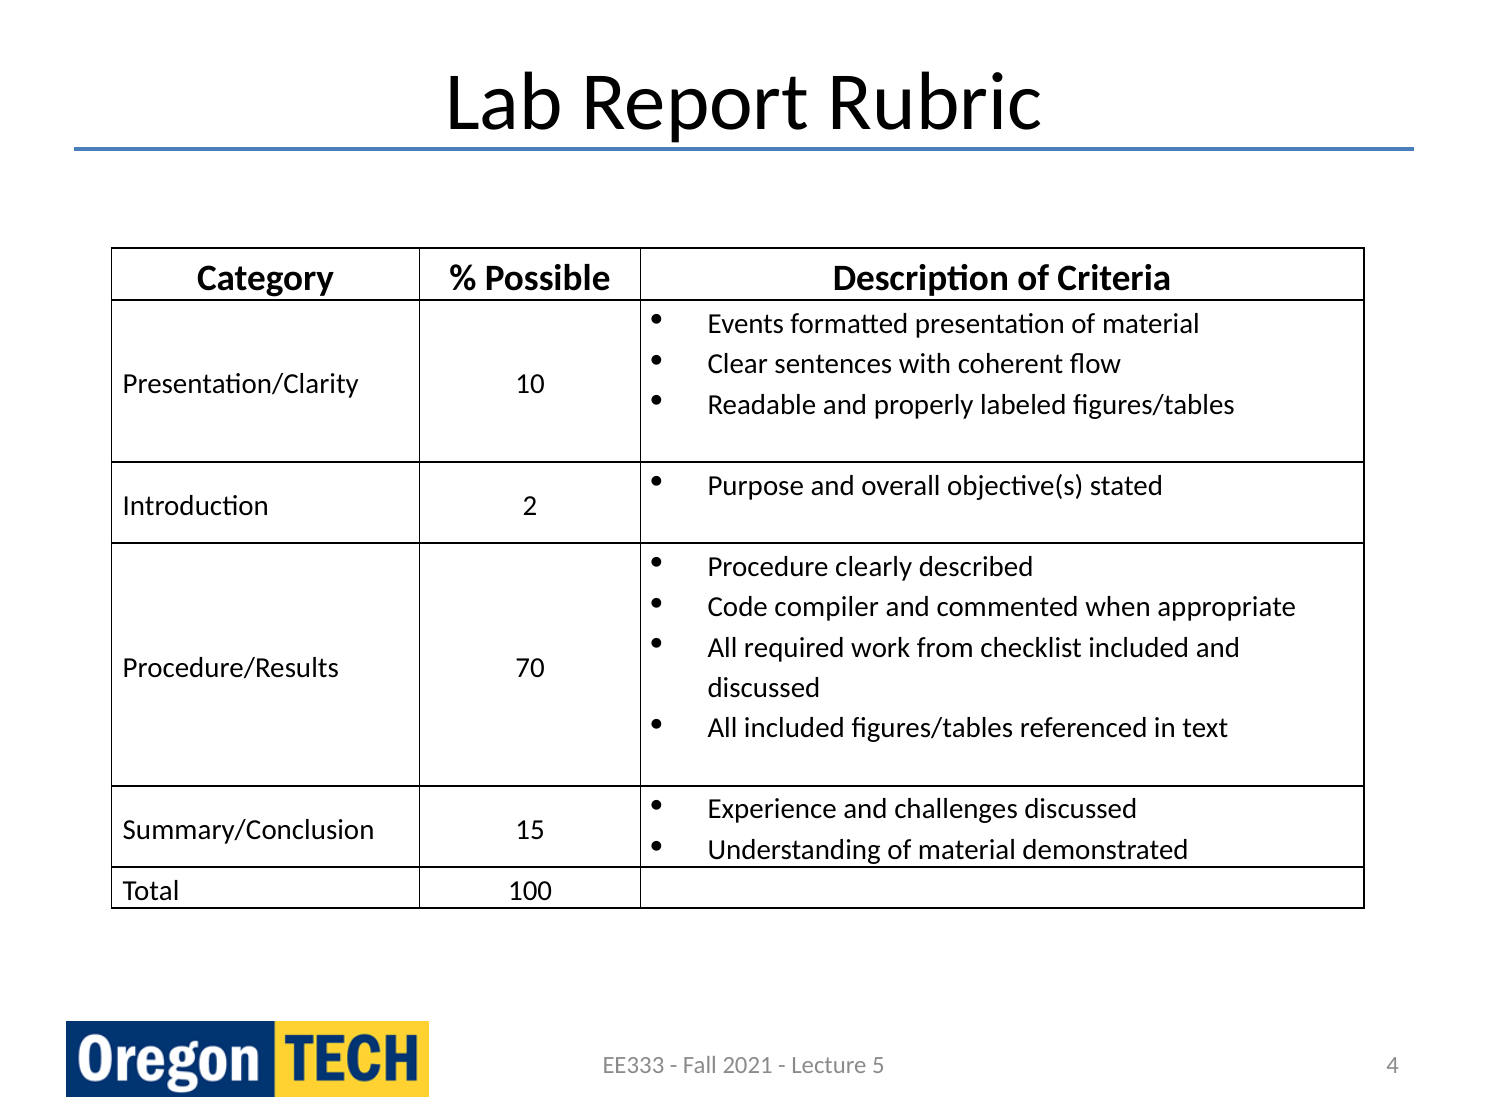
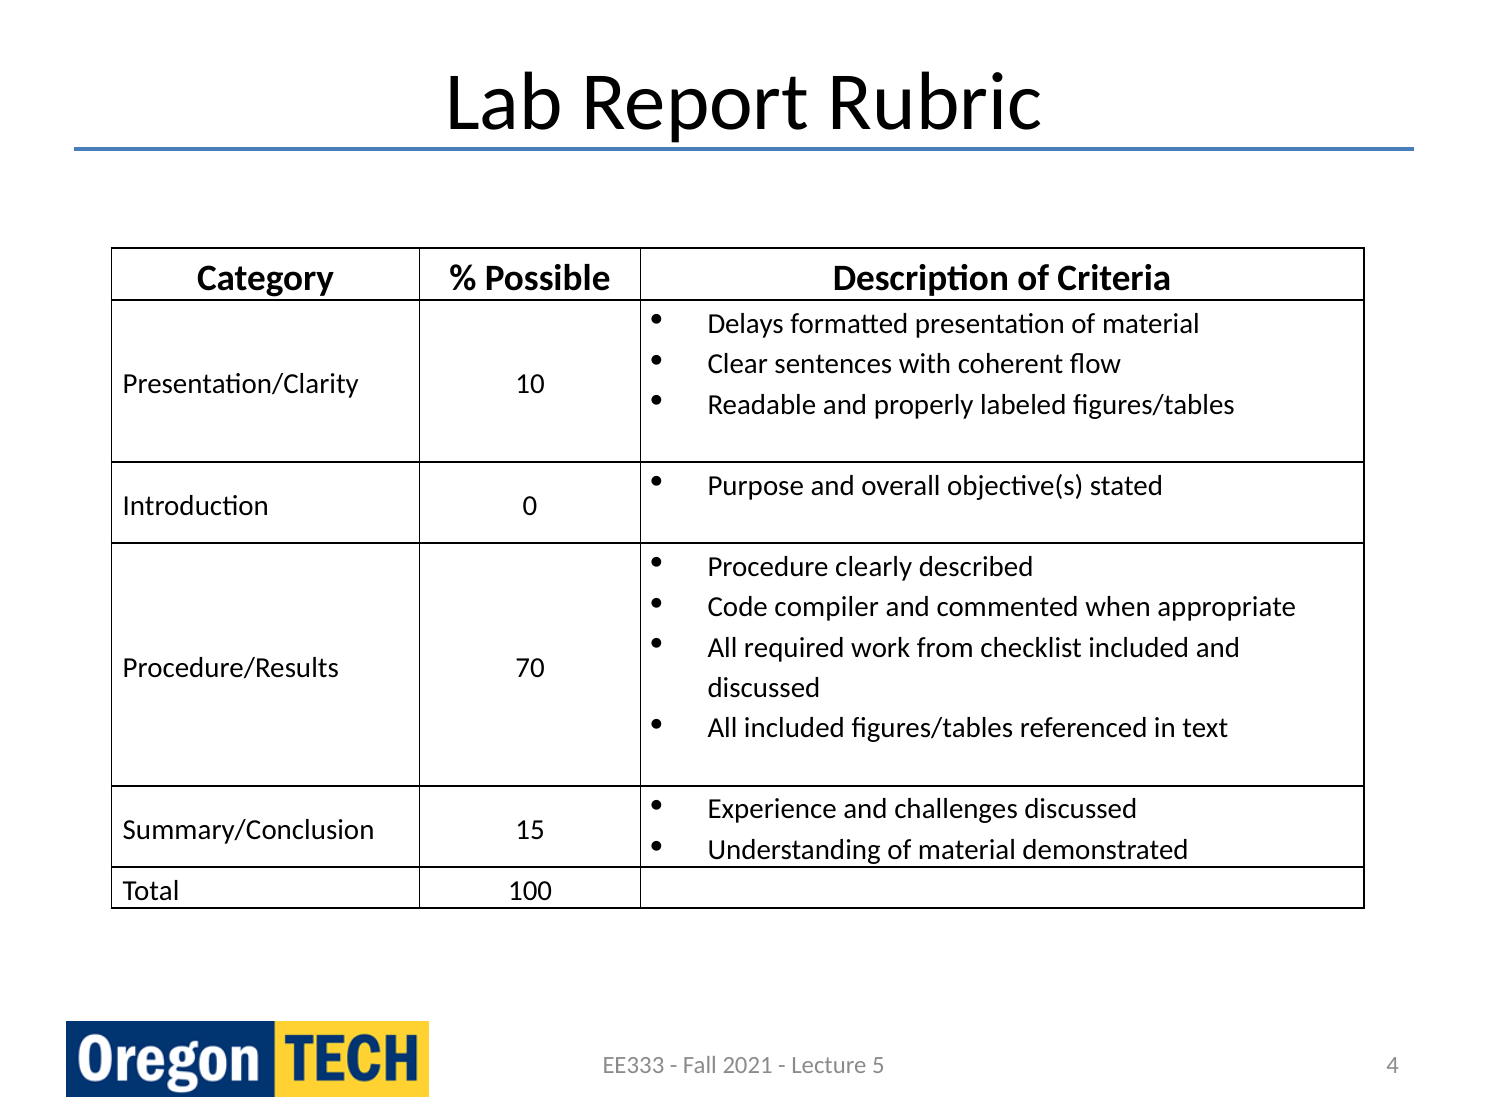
Events: Events -> Delays
2: 2 -> 0
